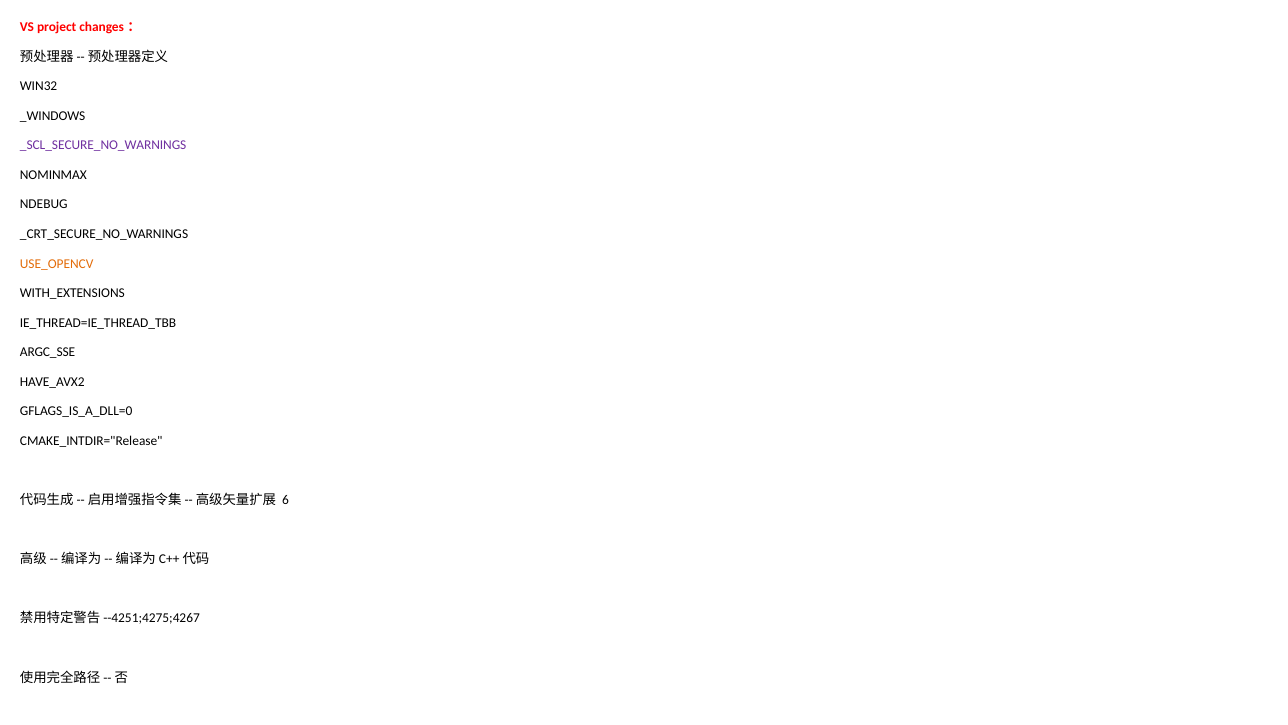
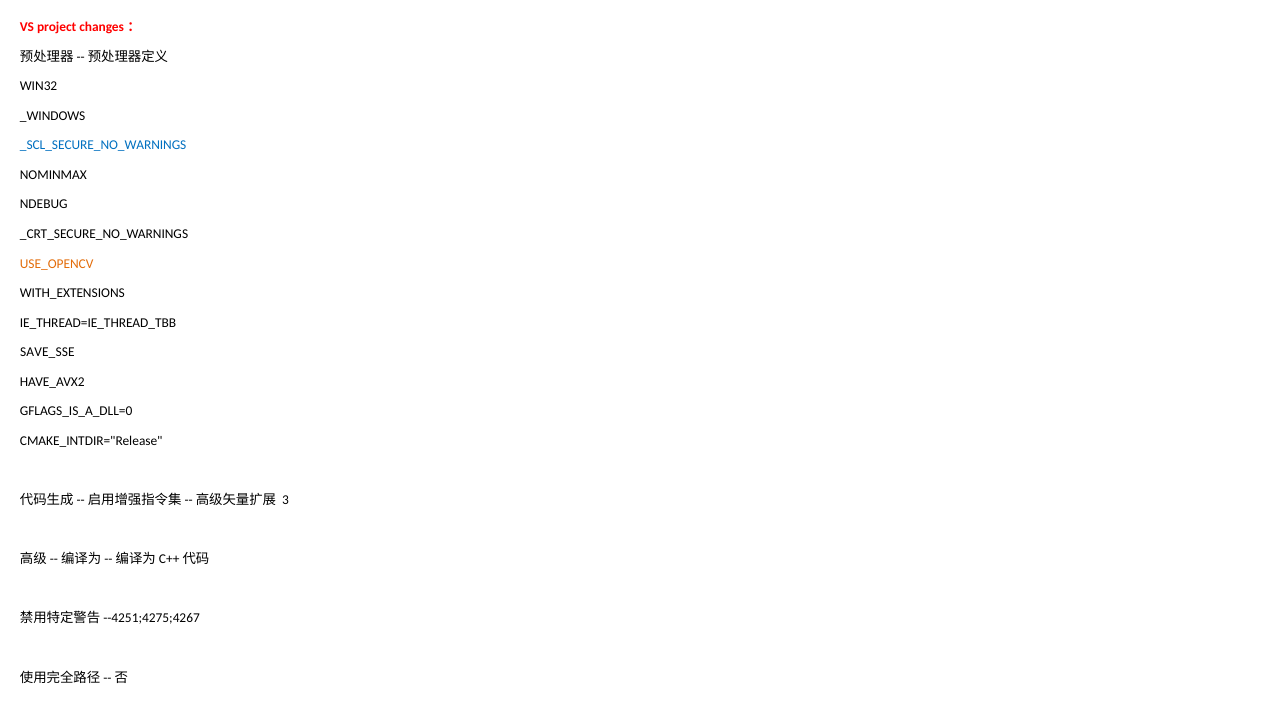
_SCL_SECURE_NO_WARNINGS colour: purple -> blue
ARGC_SSE: ARGC_SSE -> SAVE_SSE
6: 6 -> 3
